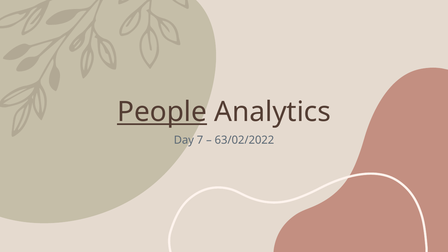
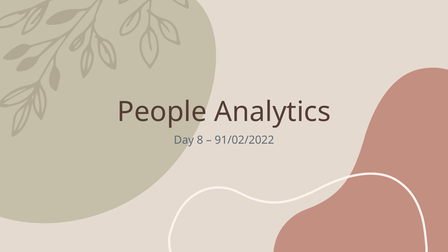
People underline: present -> none
7: 7 -> 8
63/02/2022: 63/02/2022 -> 91/02/2022
